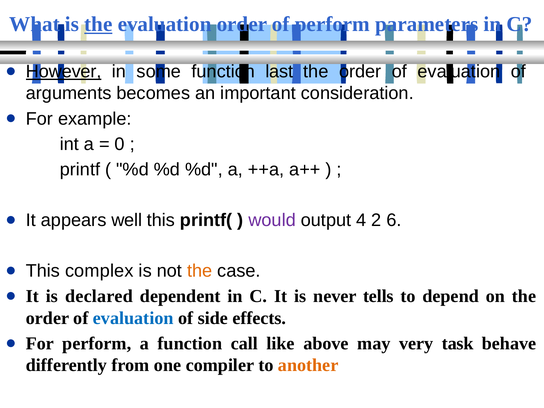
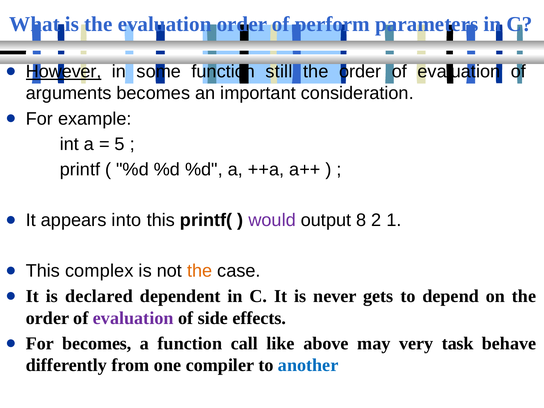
the at (98, 24) underline: present -> none
last: last -> still
0: 0 -> 5
well: well -> into
4: 4 -> 8
6: 6 -> 1
tells: tells -> gets
evaluation at (133, 318) colour: blue -> purple
For perform: perform -> becomes
another colour: orange -> blue
